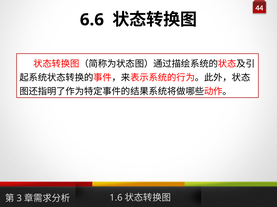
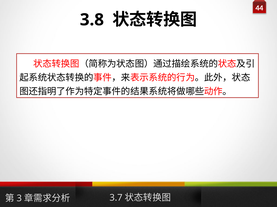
6.6: 6.6 -> 3.8
1.6: 1.6 -> 3.7
